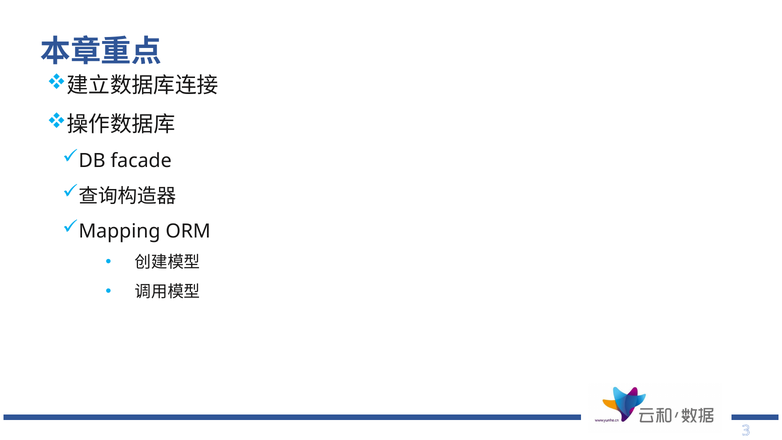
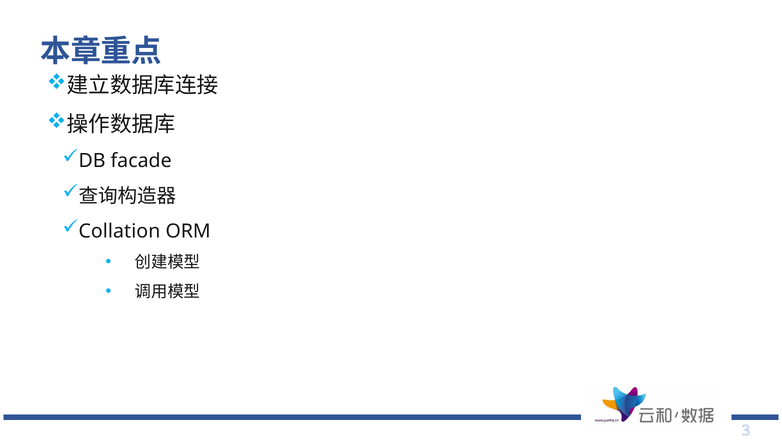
Mapping: Mapping -> Collation
